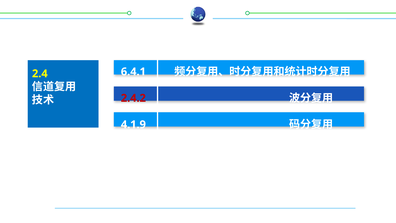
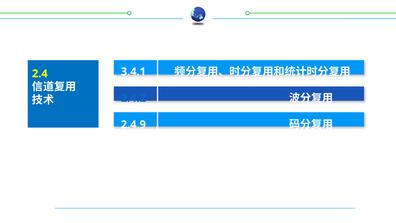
6.4.1: 6.4.1 -> 3.4.1
2.4.2 colour: red -> blue
4.1.9: 4.1.9 -> 2.4.9
